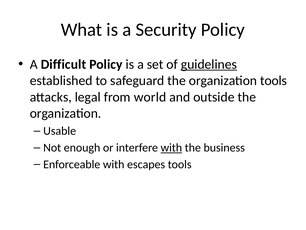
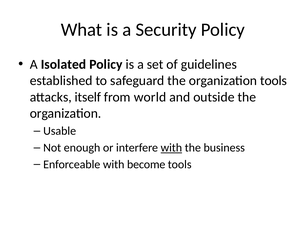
Difficult: Difficult -> Isolated
guidelines underline: present -> none
legal: legal -> itself
escapes: escapes -> become
